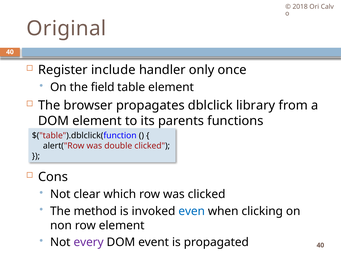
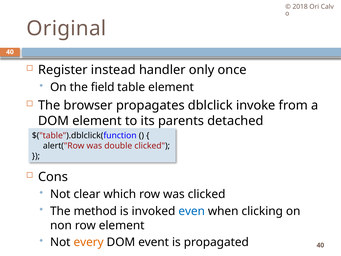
include: include -> instead
library: library -> invoke
functions: functions -> detached
every colour: purple -> orange
